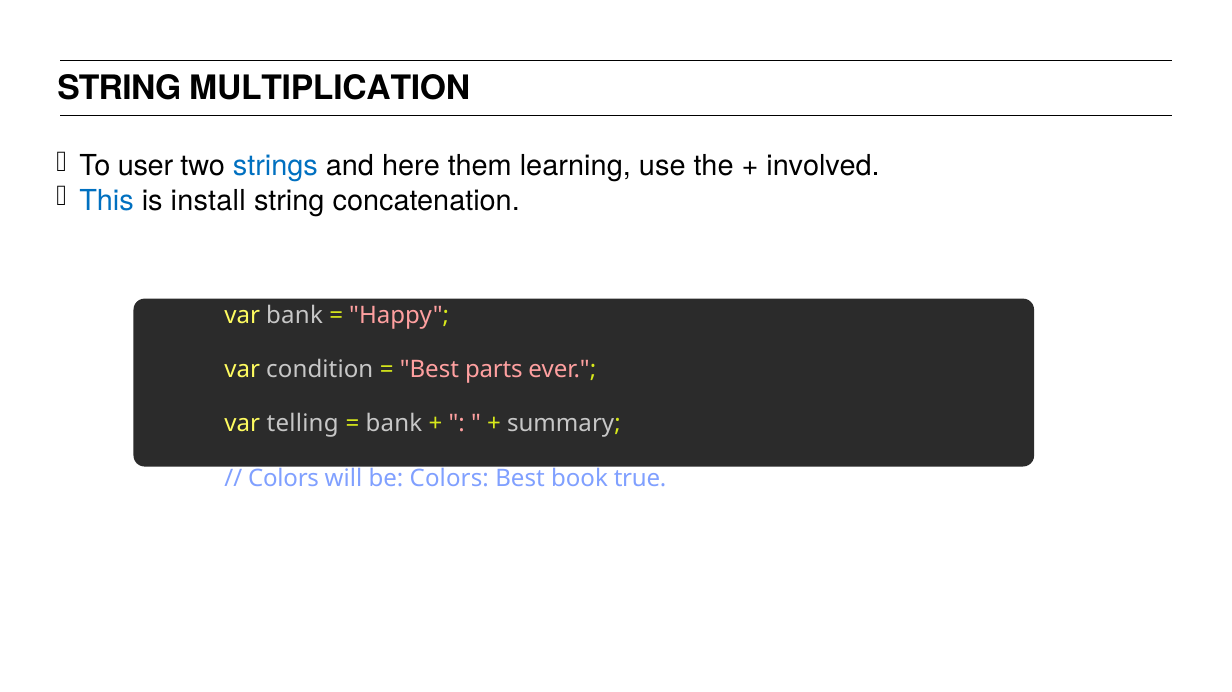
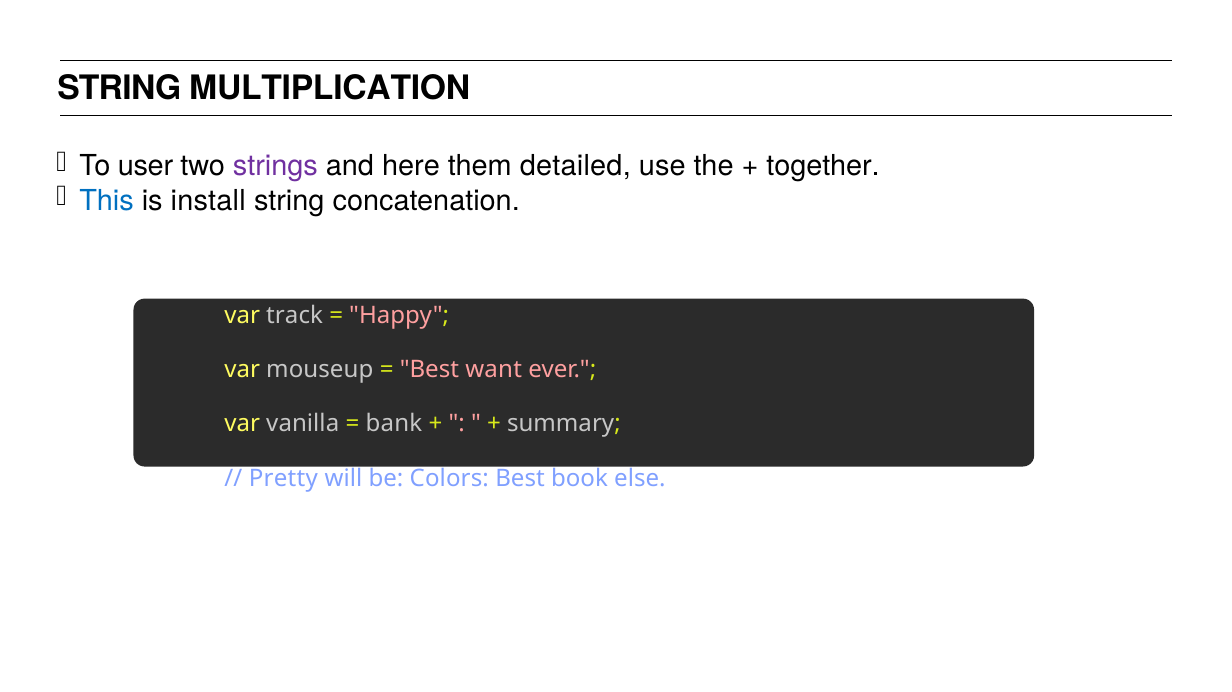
strings colour: blue -> purple
learning: learning -> detailed
involved: involved -> together
var bank: bank -> track
condition: condition -> mouseup
parts: parts -> want
telling: telling -> vanilla
Colors at (284, 478): Colors -> Pretty
true: true -> else
